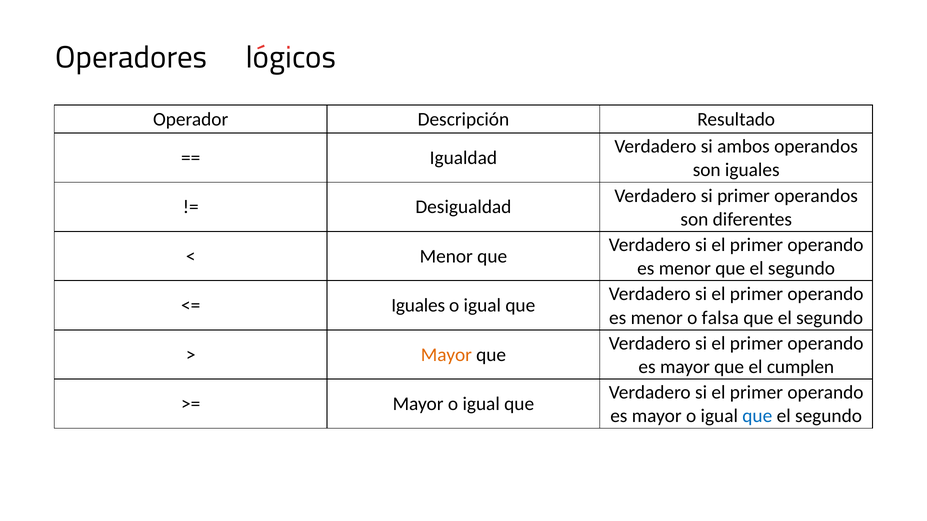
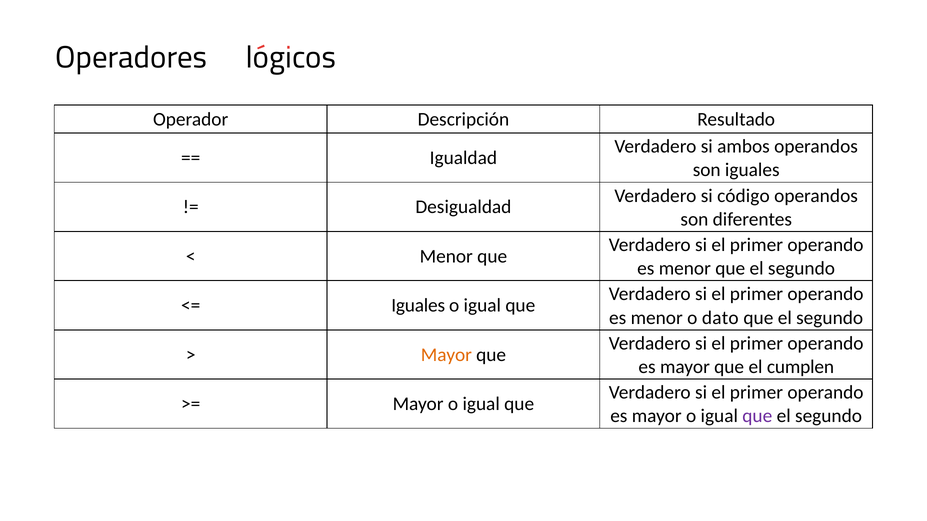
si primer: primer -> código
falsa: falsa -> dato
que at (757, 416) colour: blue -> purple
